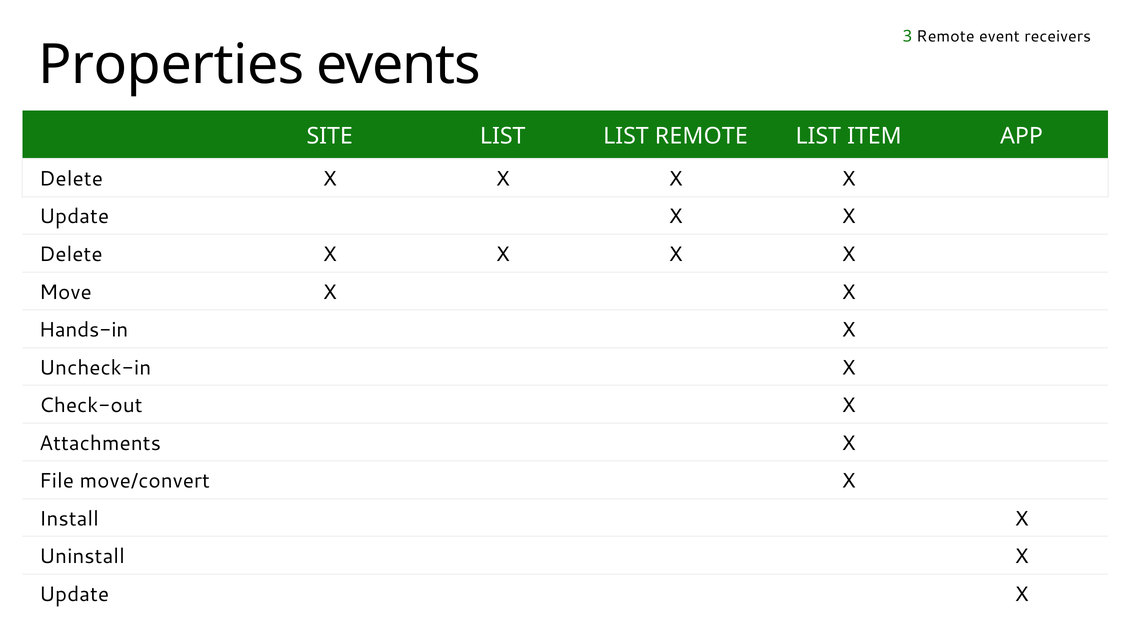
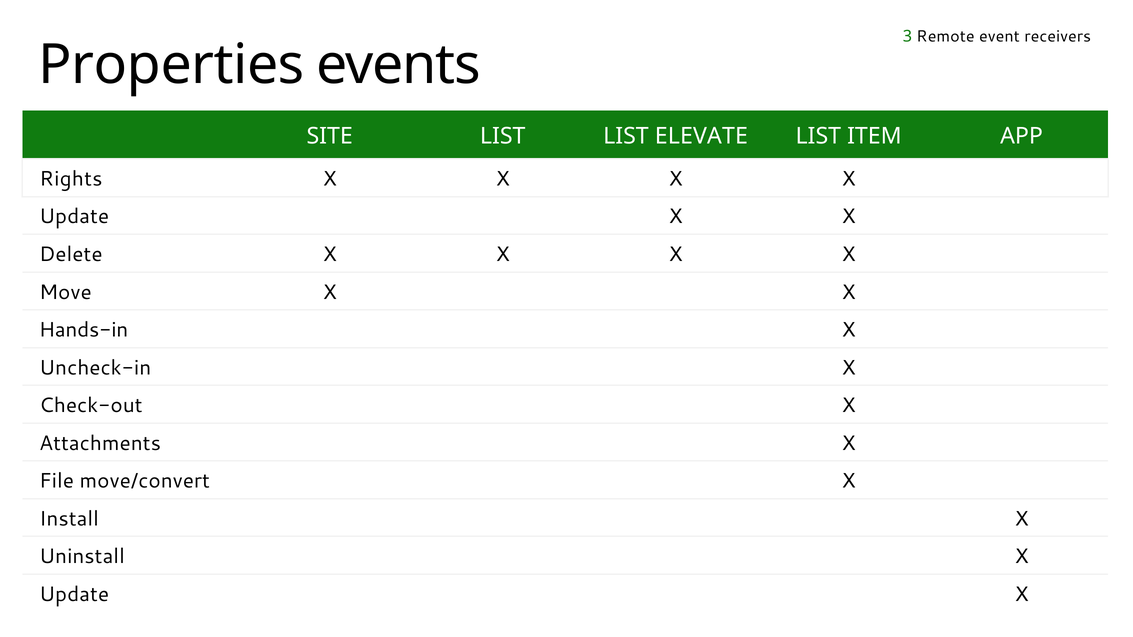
LIST REMOTE: REMOTE -> ELEVATE
Delete at (71, 179): Delete -> Rights
